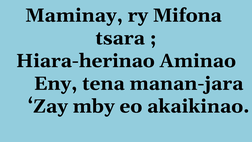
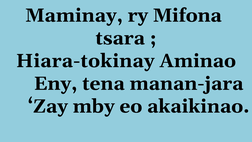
Hiara-herinao: Hiara-herinao -> Hiara-tokinay
